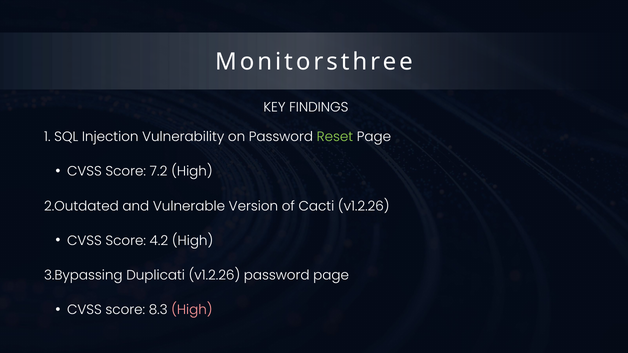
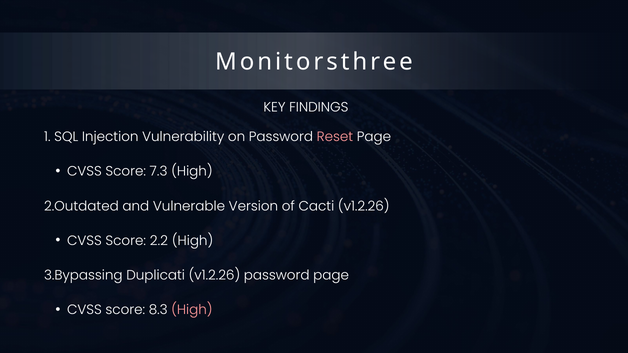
Reset colour: light green -> pink
7.2: 7.2 -> 7.3
4.2: 4.2 -> 2.2
